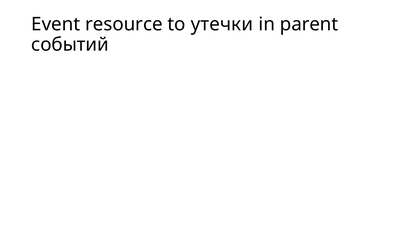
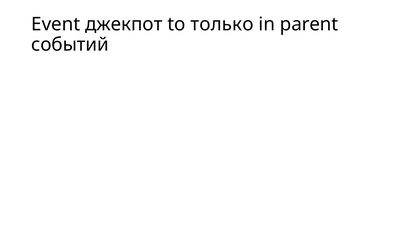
resource: resource -> джекпот
утечки: утечки -> только
